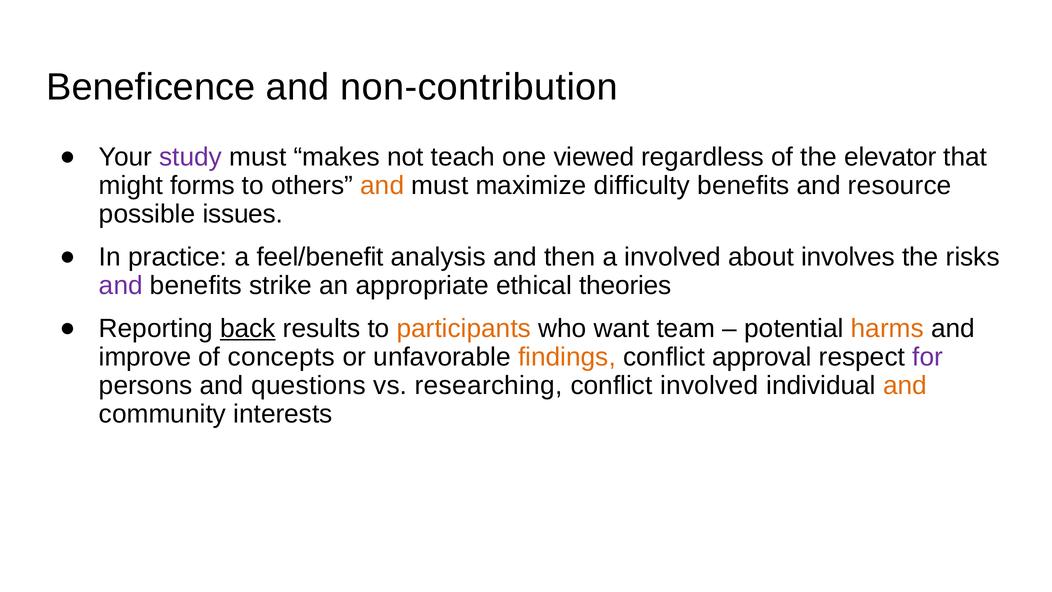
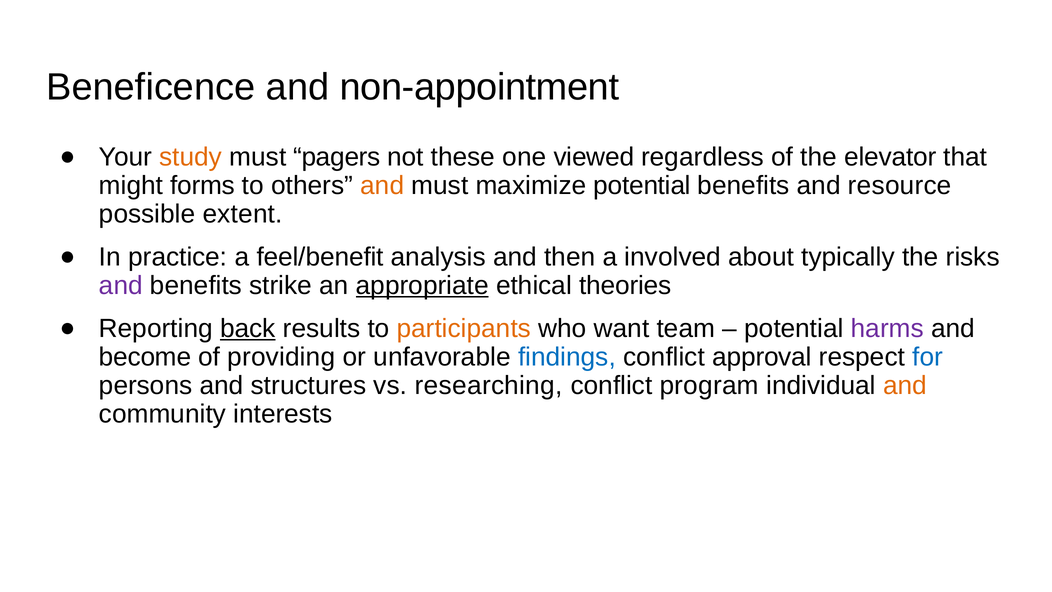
non-contribution: non-contribution -> non-appointment
study colour: purple -> orange
makes: makes -> pagers
teach: teach -> these
maximize difficulty: difficulty -> potential
issues: issues -> extent
involves: involves -> typically
appropriate underline: none -> present
harms colour: orange -> purple
improve: improve -> become
concepts: concepts -> providing
findings colour: orange -> blue
for colour: purple -> blue
questions: questions -> structures
conflict involved: involved -> program
